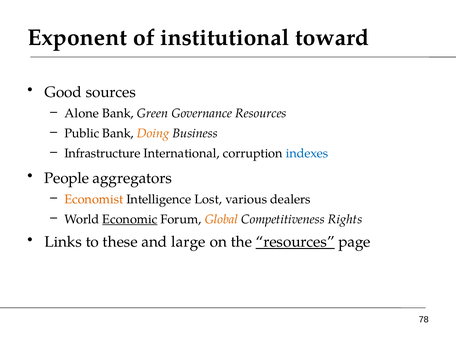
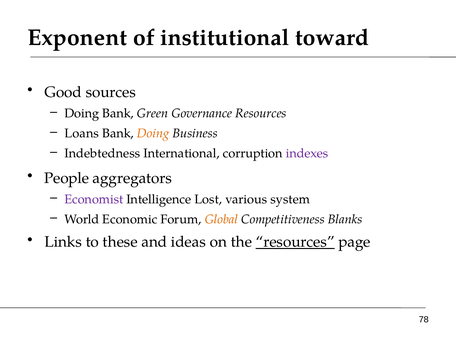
Alone at (82, 113): Alone -> Doing
Public: Public -> Loans
Infrastructure: Infrastructure -> Indebtedness
indexes colour: blue -> purple
Economist colour: orange -> purple
dealers: dealers -> system
Economic underline: present -> none
Rights: Rights -> Blanks
large: large -> ideas
